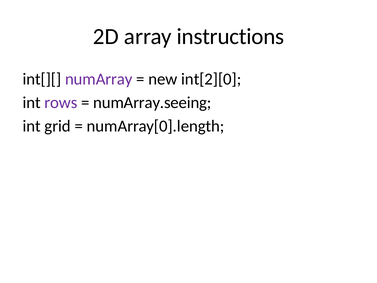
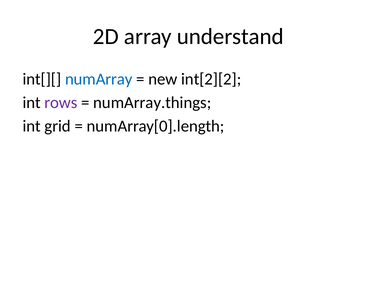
instructions: instructions -> understand
numArray colour: purple -> blue
int[2][0: int[2][0 -> int[2][2
numArray.seeing: numArray.seeing -> numArray.things
